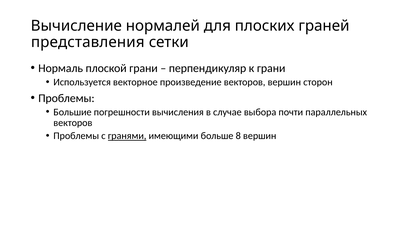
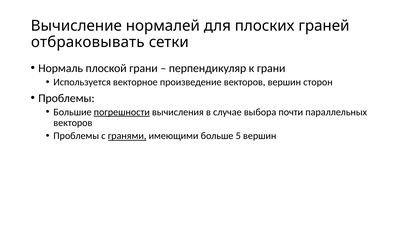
представления: представления -> отбраковывать
погрешности underline: none -> present
8: 8 -> 5
